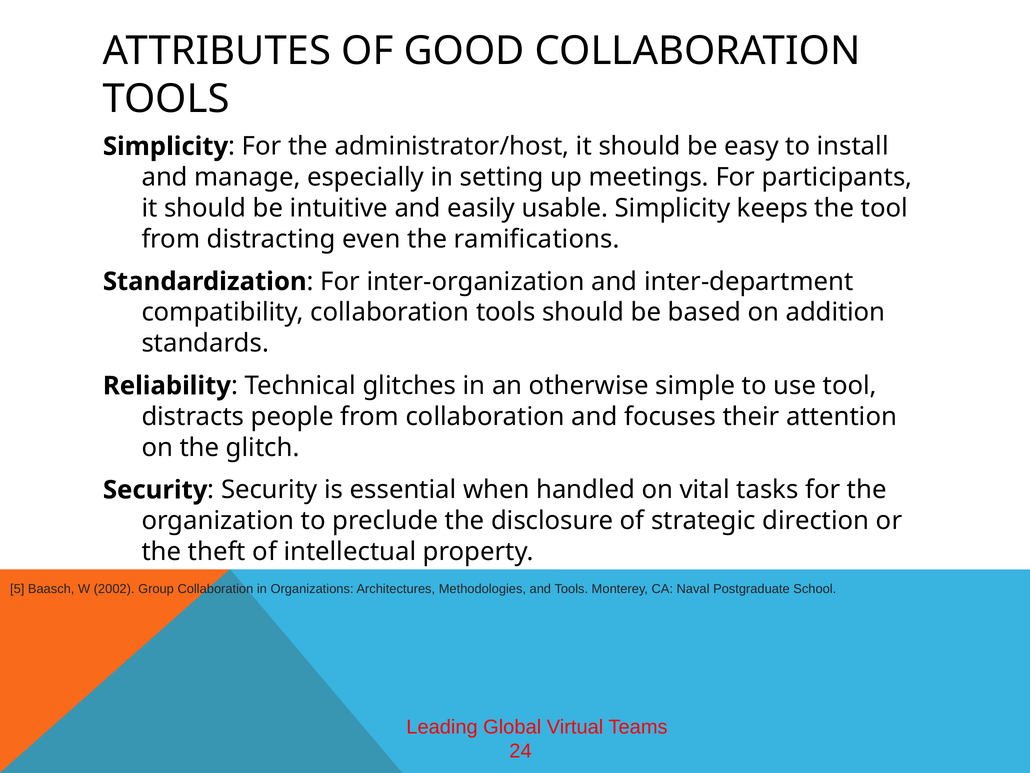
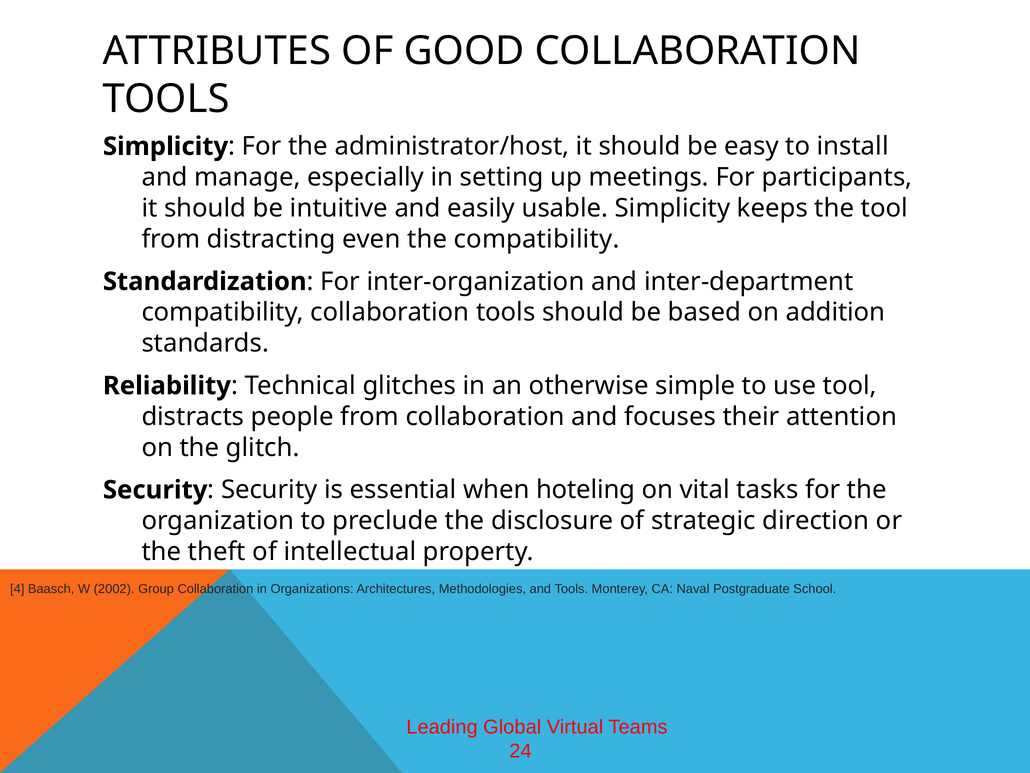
the ramifications: ramifications -> compatibility
handled: handled -> hoteling
5: 5 -> 4
